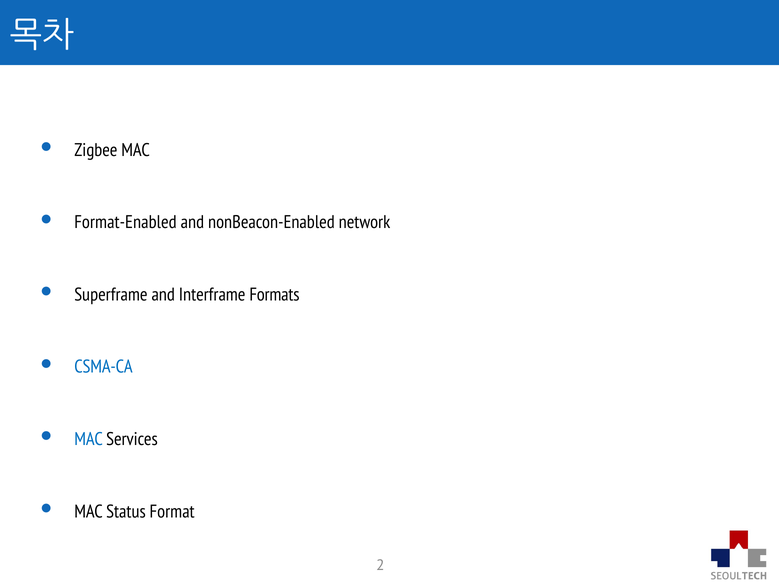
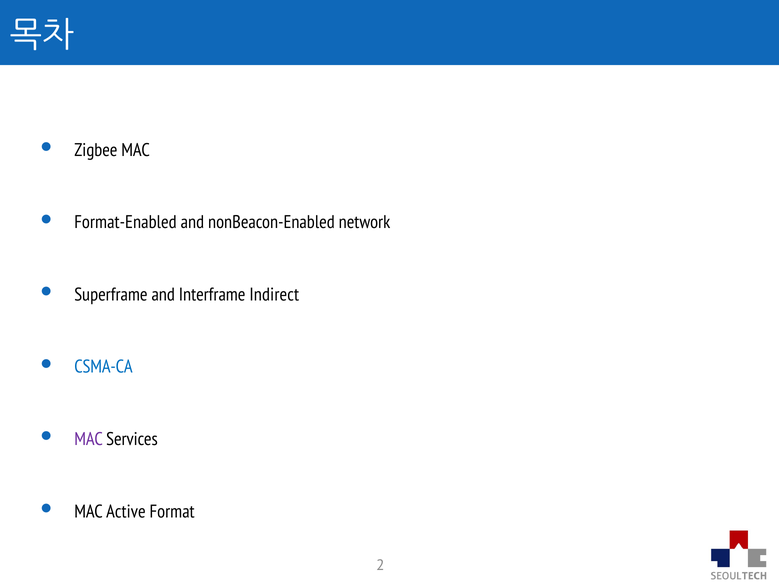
Formats: Formats -> Indirect
MAC at (89, 439) colour: blue -> purple
Status: Status -> Active
